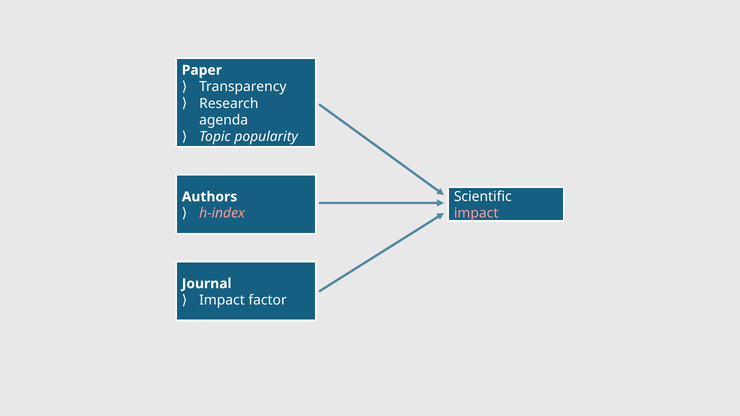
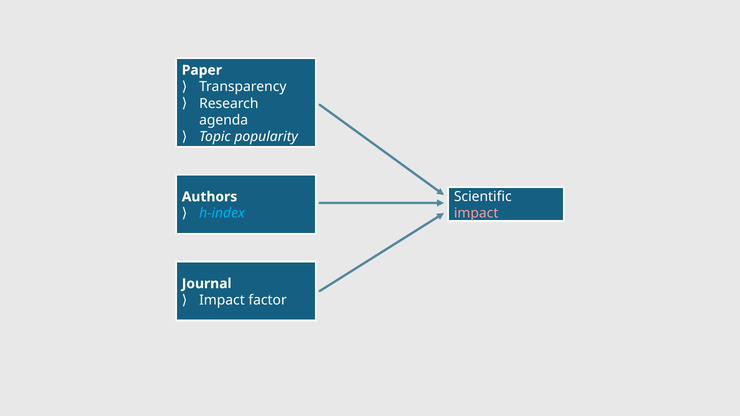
h-index colour: pink -> light blue
